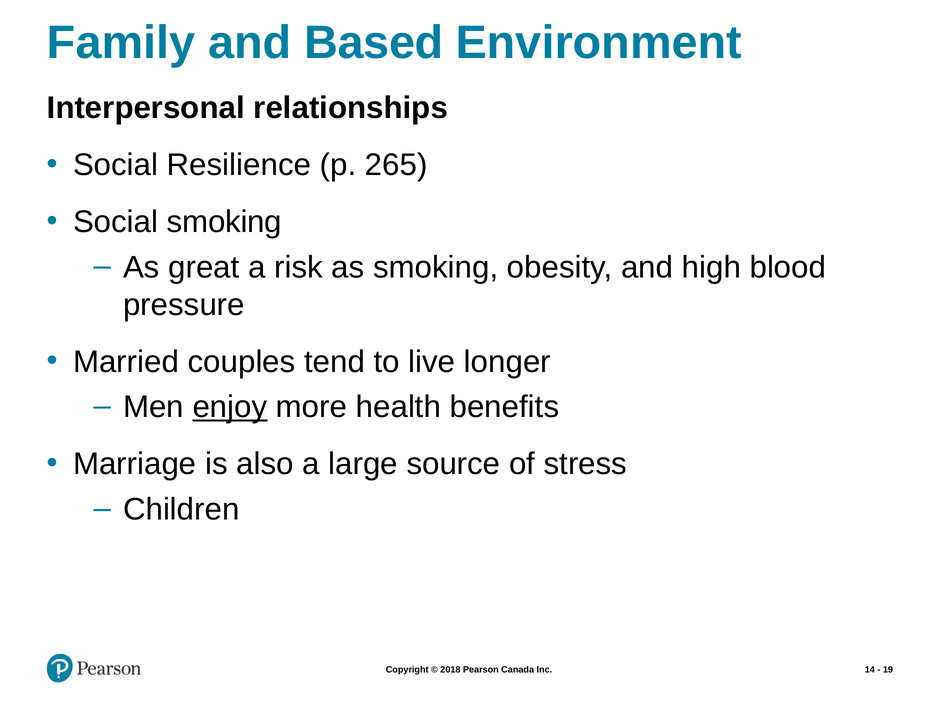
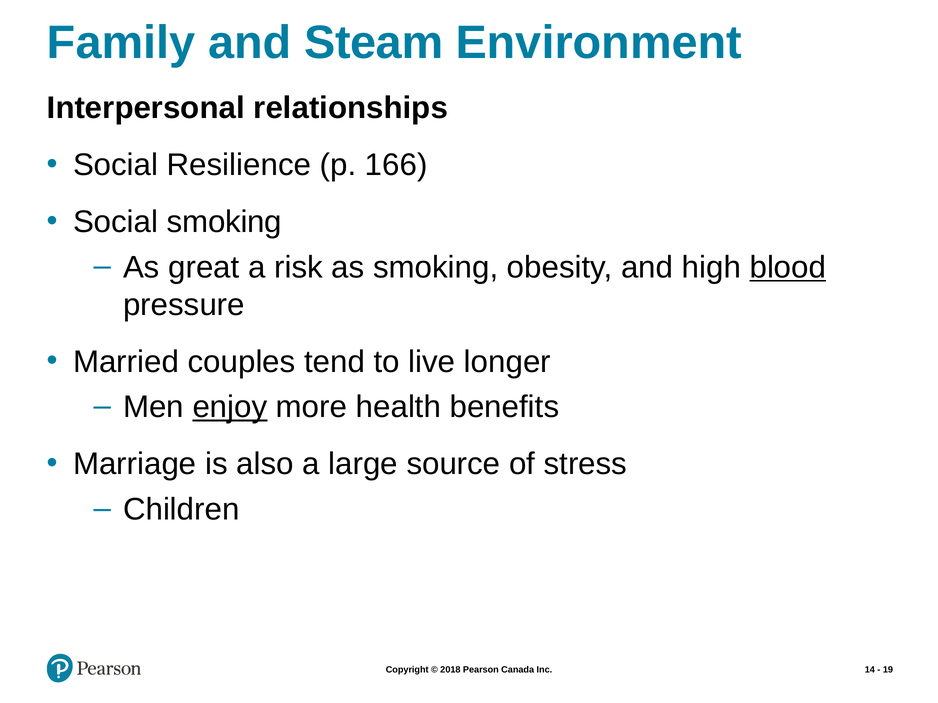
Based: Based -> Steam
265: 265 -> 166
blood underline: none -> present
